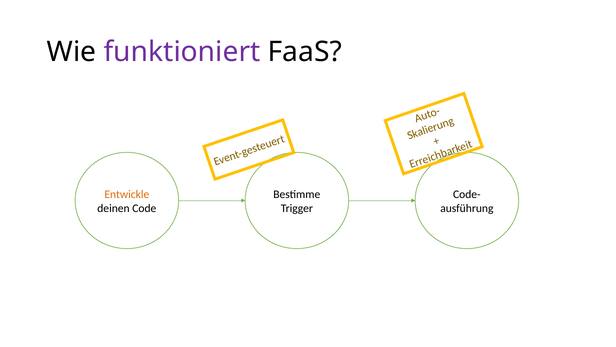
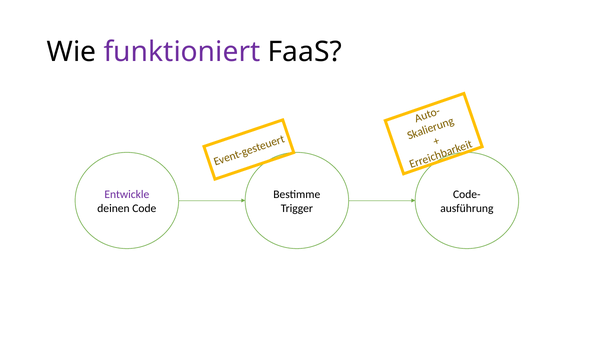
Entwickle colour: orange -> purple
